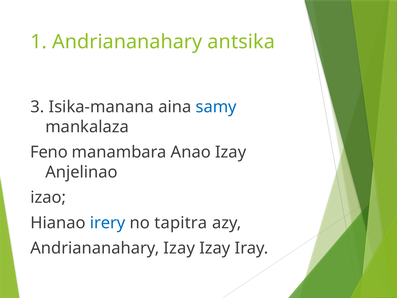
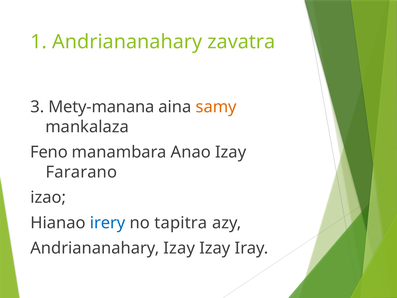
antsika: antsika -> zavatra
Isika-manana: Isika-manana -> Mety-manana
samy colour: blue -> orange
Anjelinao: Anjelinao -> Fararano
